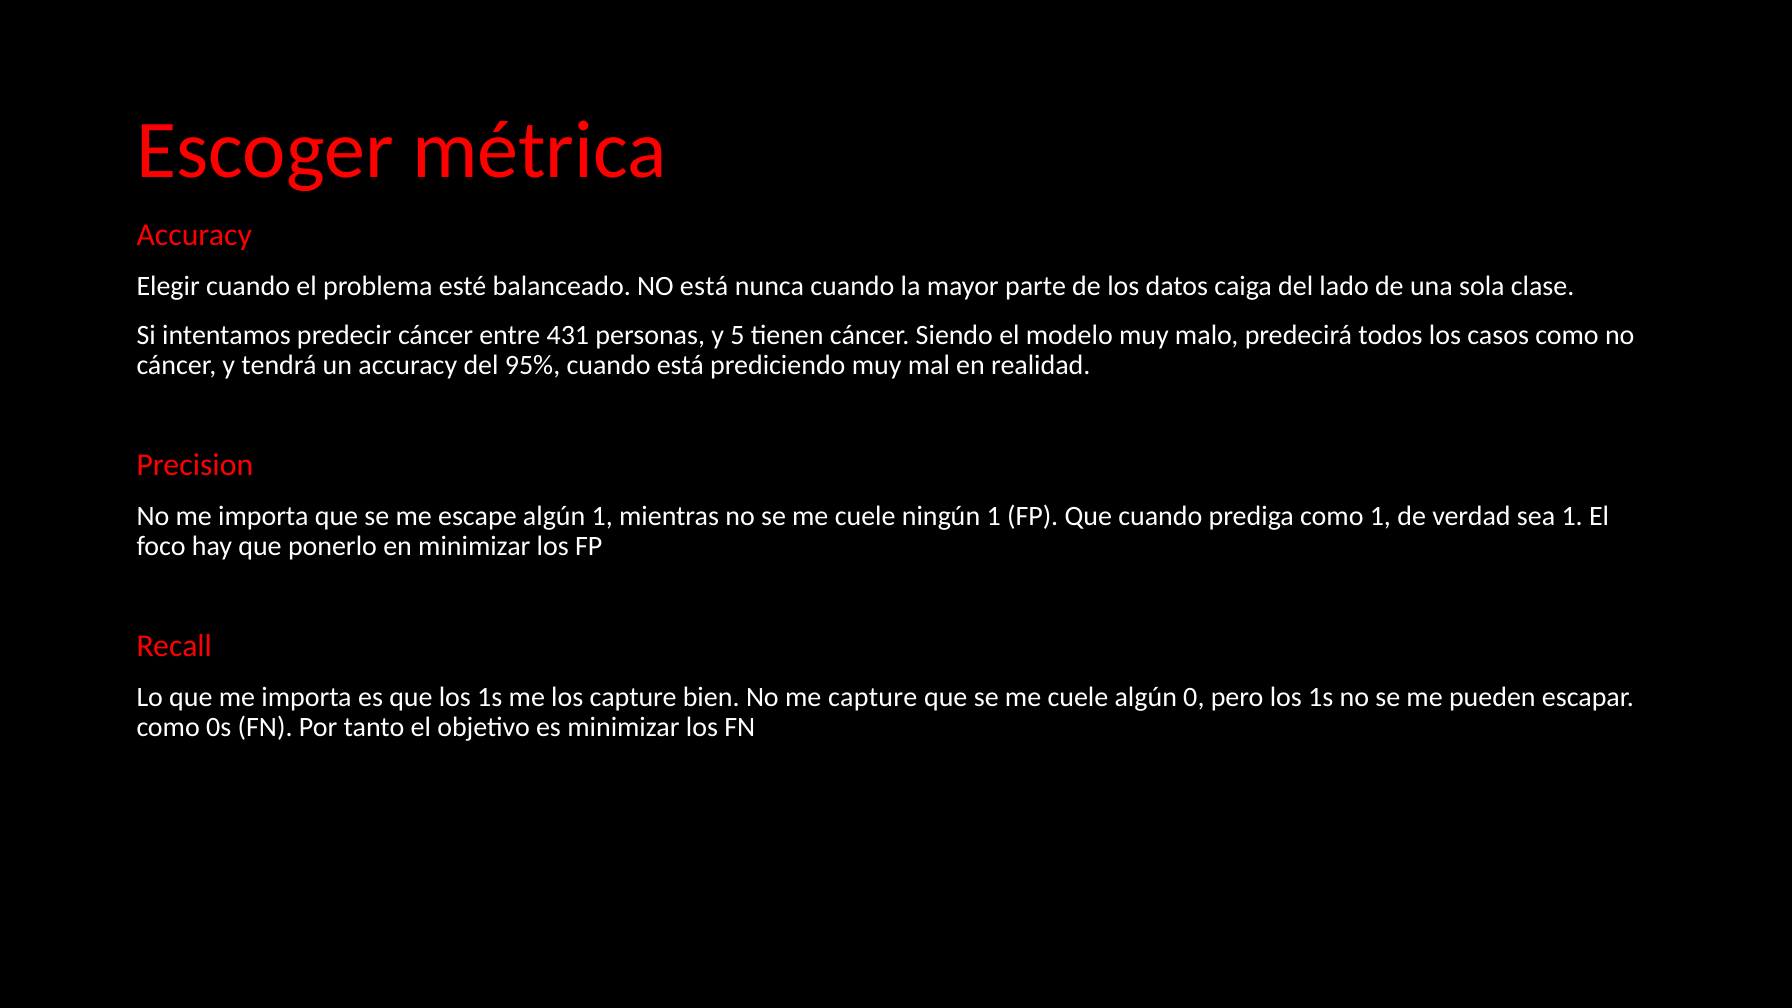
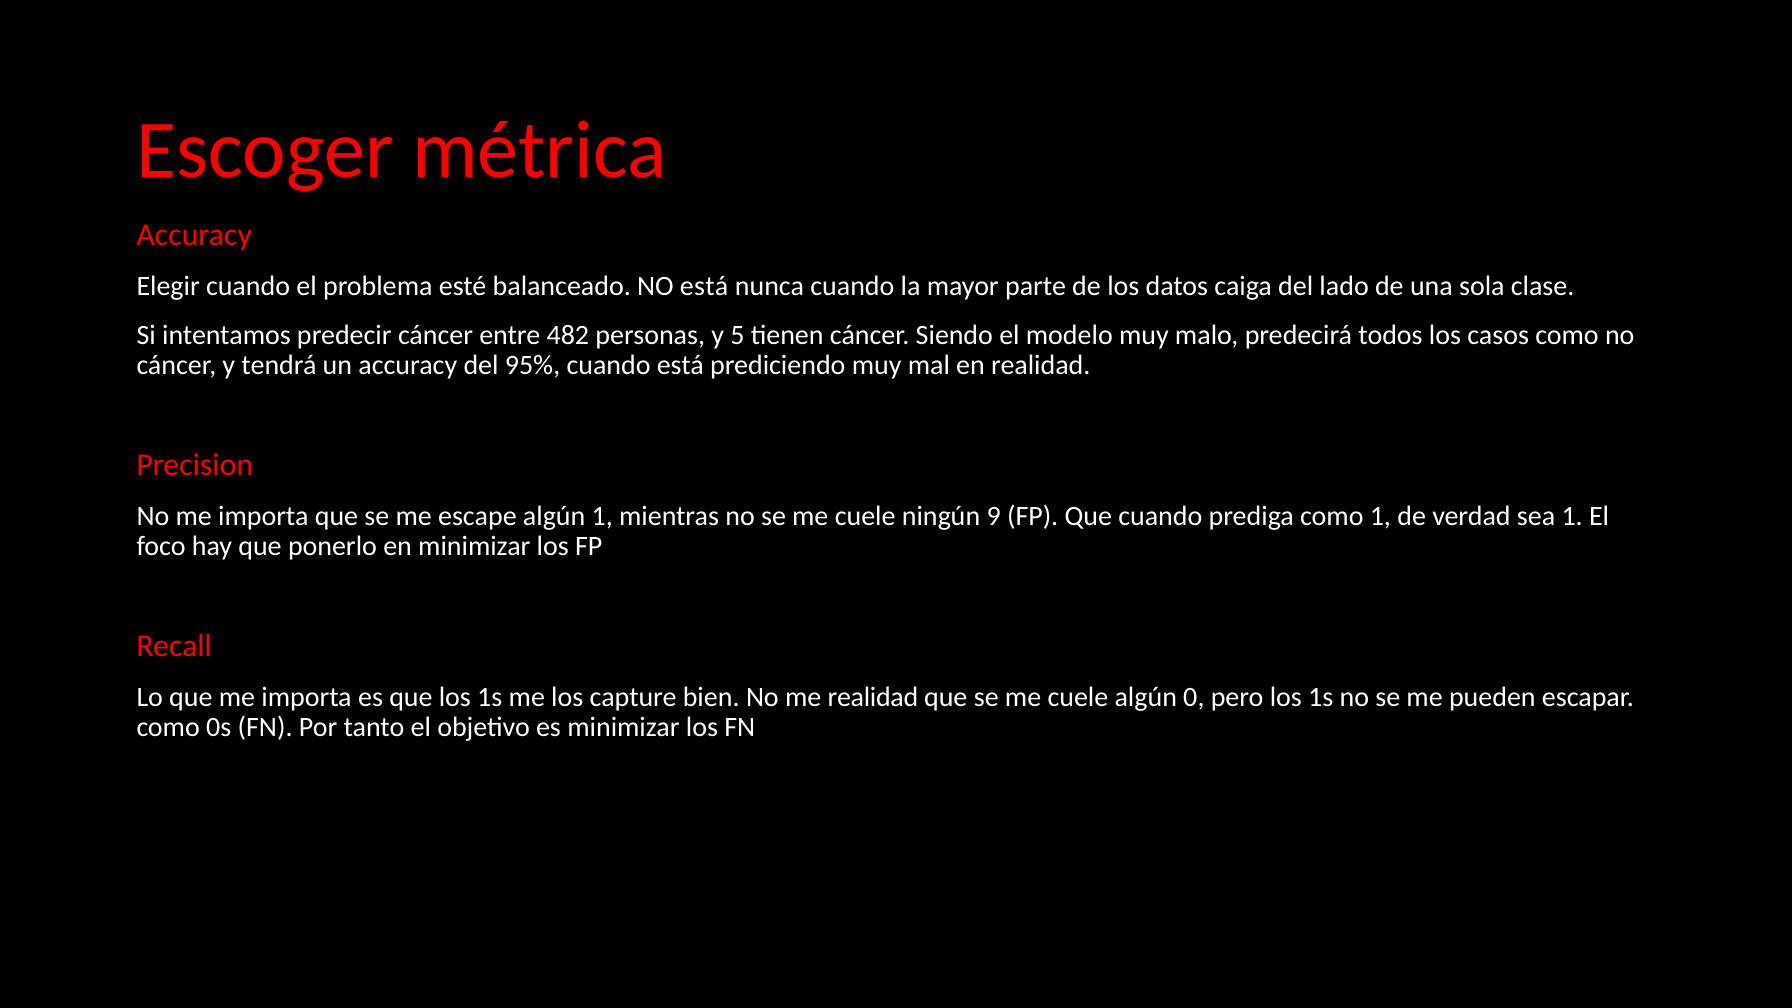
431: 431 -> 482
ningún 1: 1 -> 9
me capture: capture -> realidad
